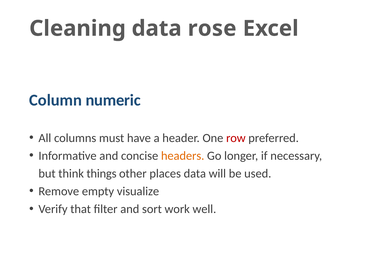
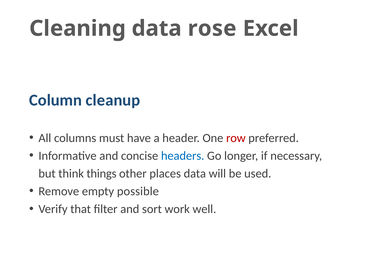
numeric: numeric -> cleanup
headers colour: orange -> blue
visualize: visualize -> possible
